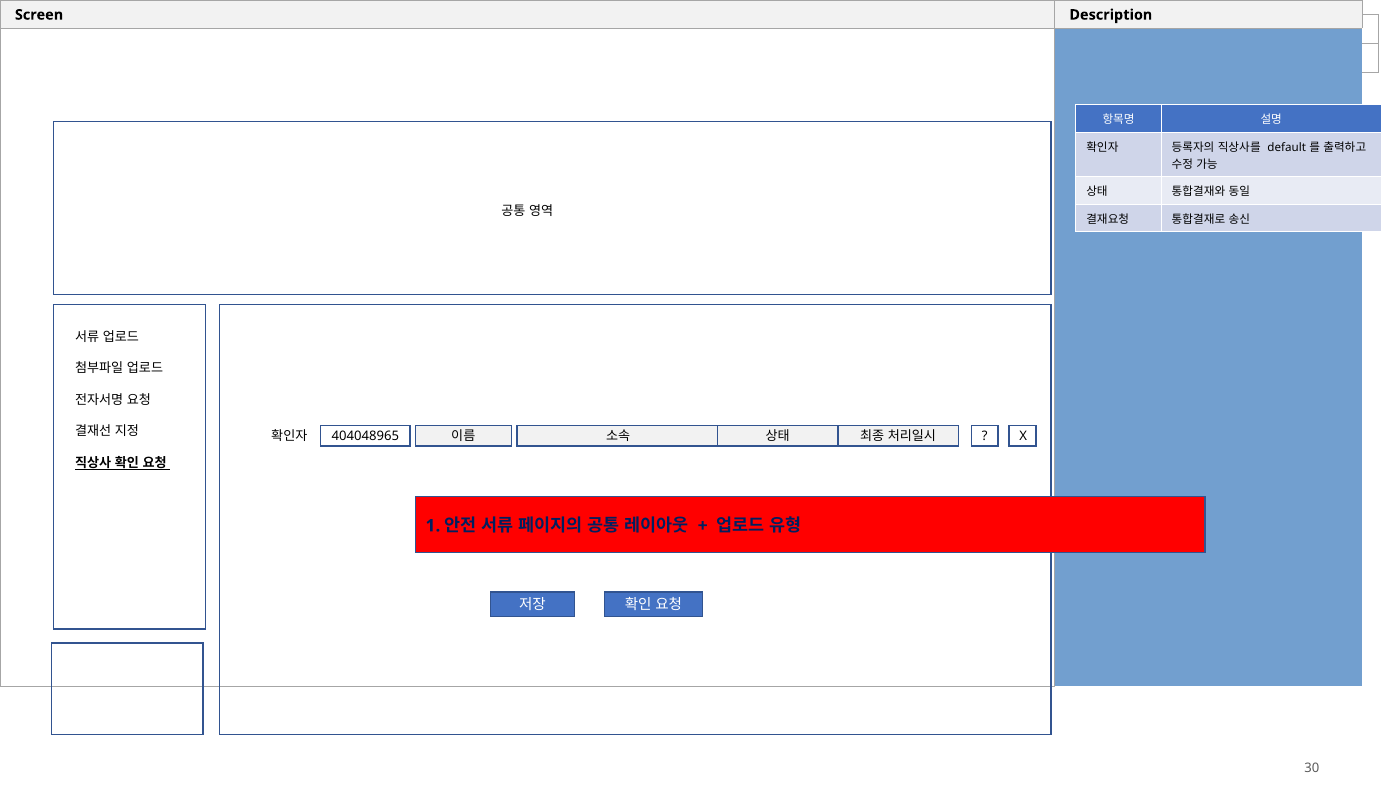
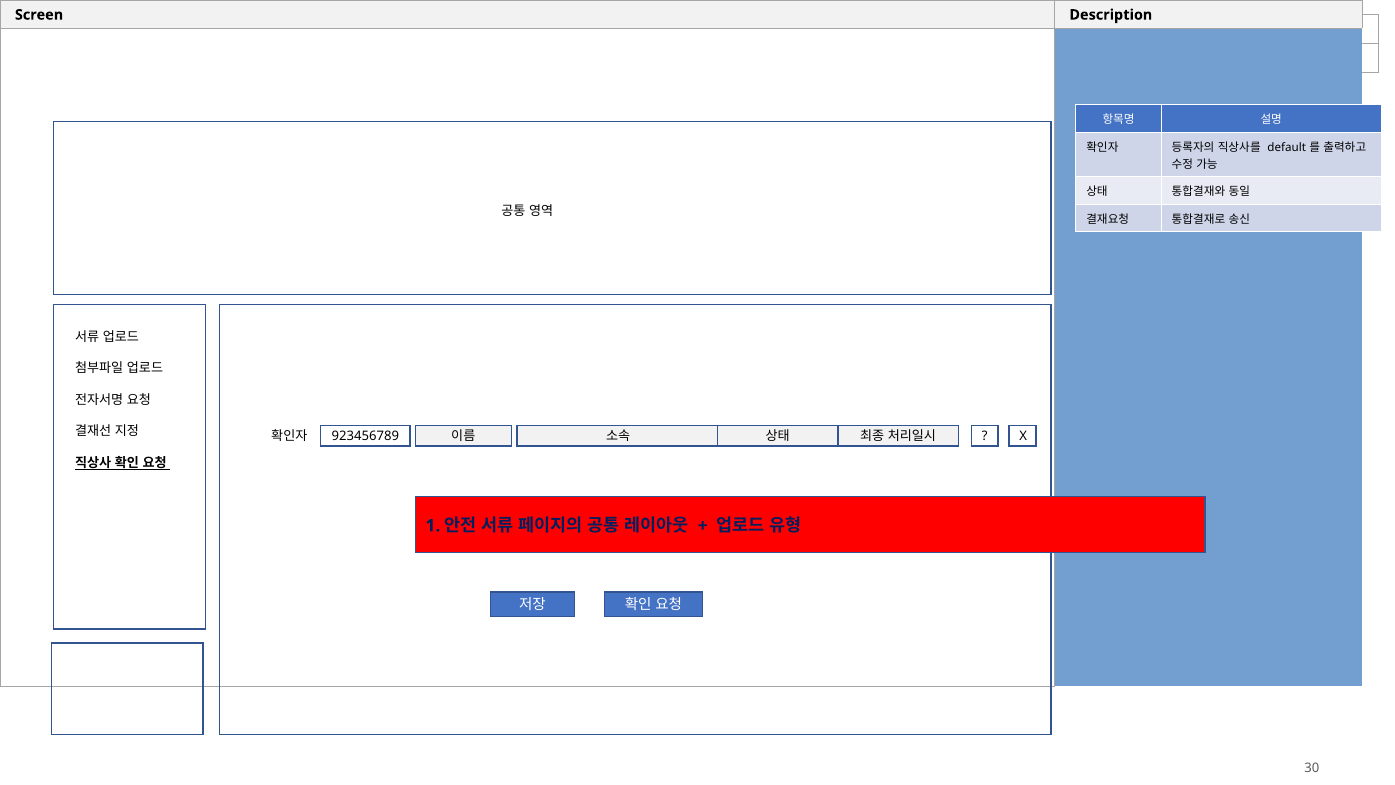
404048965: 404048965 -> 923456789
